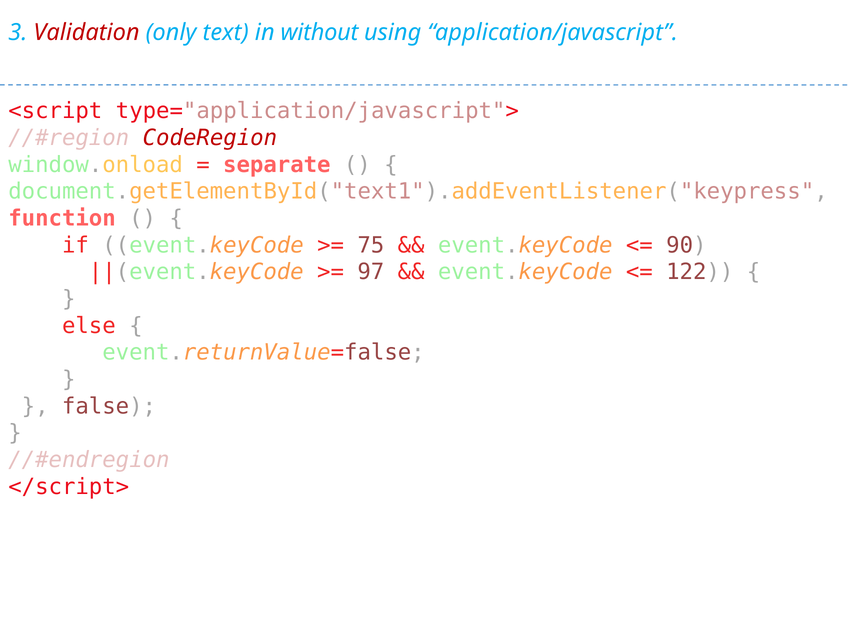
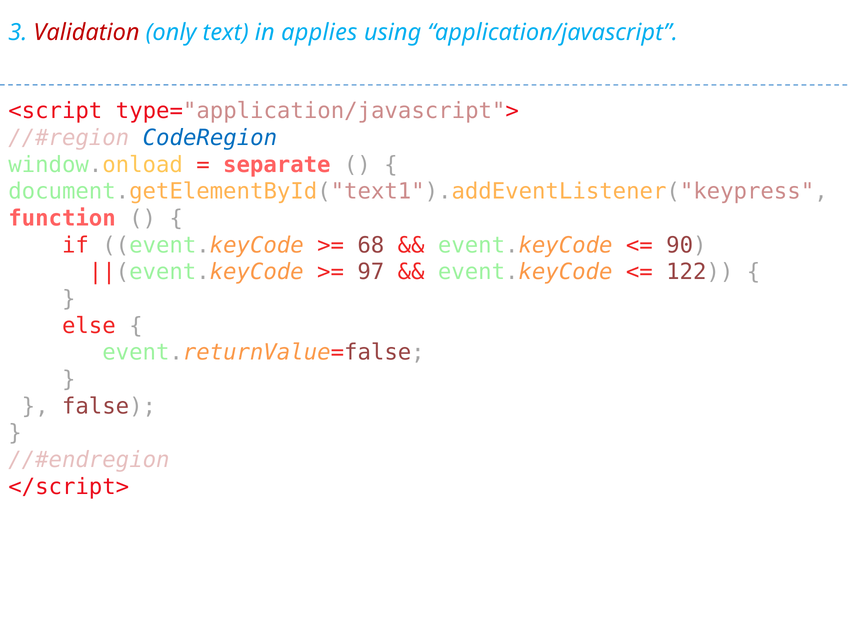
without: without -> applies
CodeRegion colour: red -> blue
75: 75 -> 68
